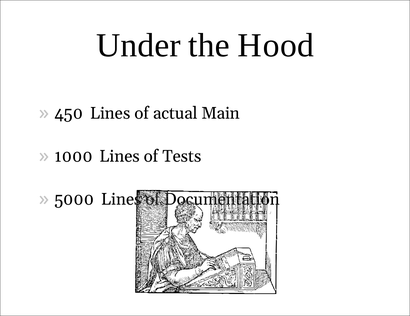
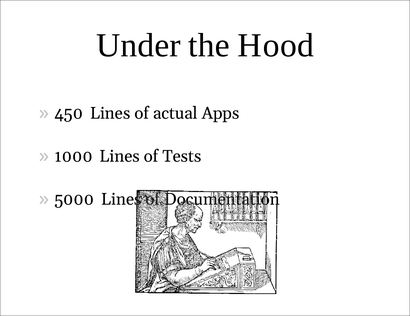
Main: Main -> Apps
